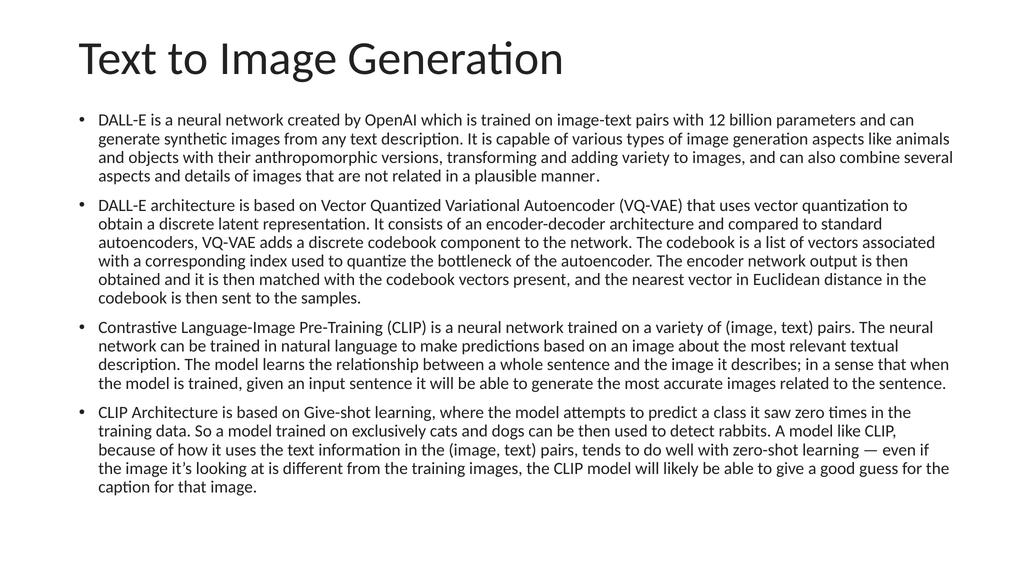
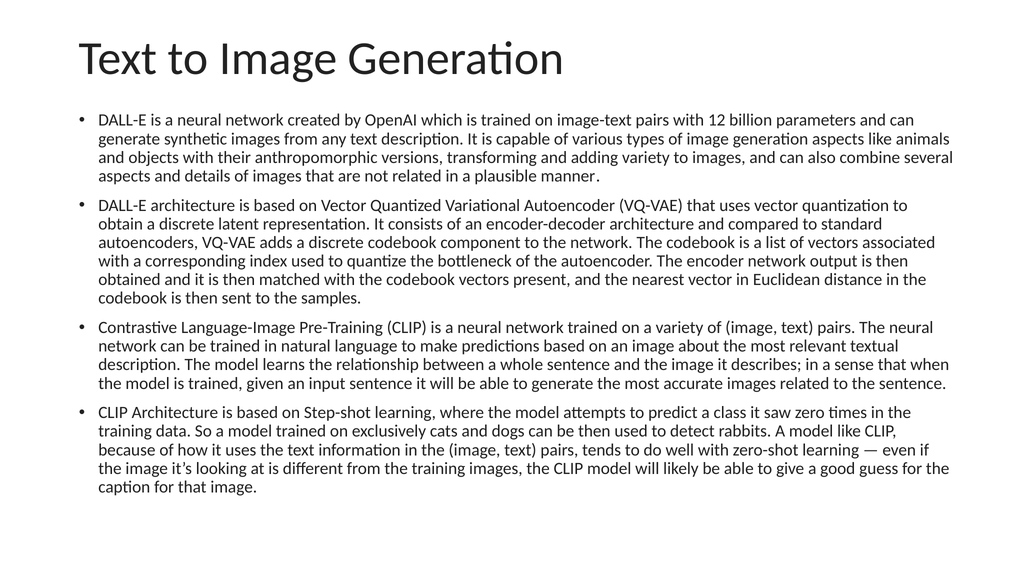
Give-shot: Give-shot -> Step-shot
